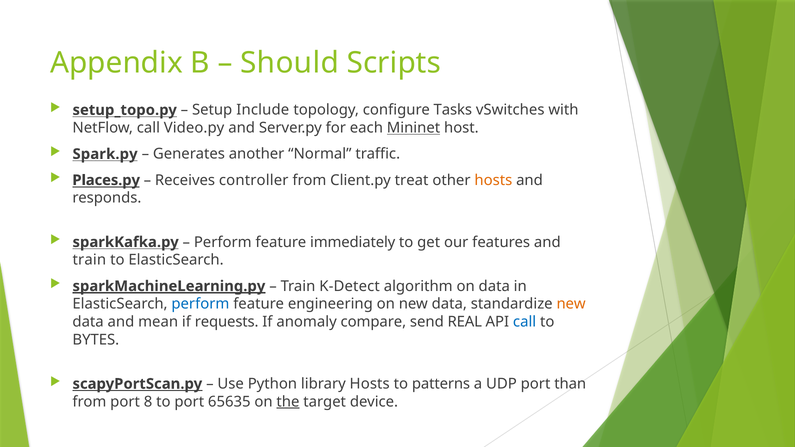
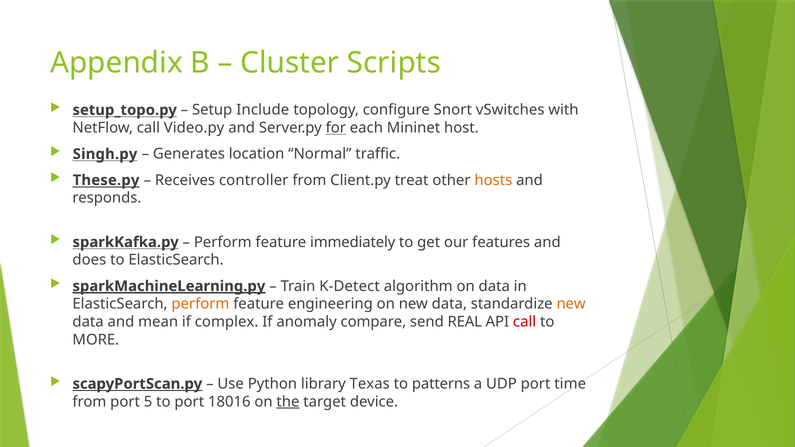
Should: Should -> Cluster
Tasks: Tasks -> Snort
for underline: none -> present
Mininet underline: present -> none
Spark.py: Spark.py -> Singh.py
another: another -> location
Places.py: Places.py -> These.py
train at (89, 260): train -> does
perform at (200, 304) colour: blue -> orange
requests: requests -> complex
call at (525, 322) colour: blue -> red
BYTES: BYTES -> MORE
library Hosts: Hosts -> Texas
than: than -> time
8: 8 -> 5
65635: 65635 -> 18016
